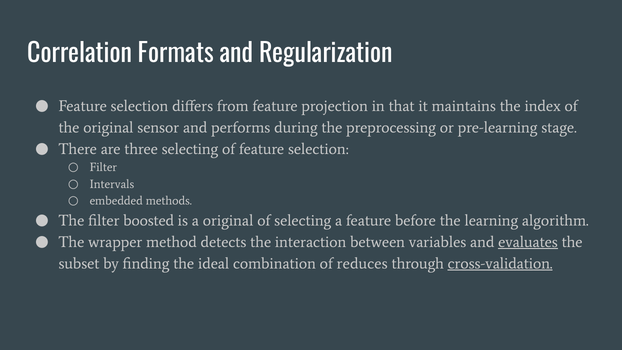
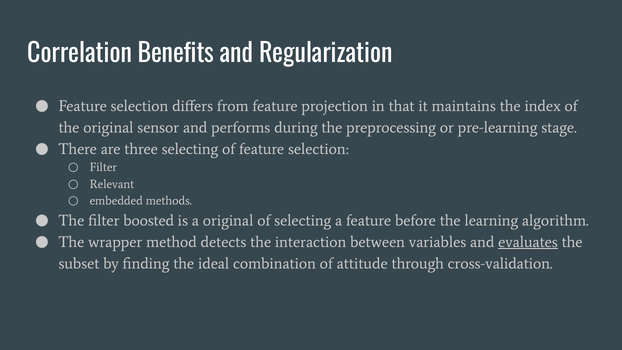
Formats: Formats -> Benefits
Intervals: Intervals -> Relevant
reduces: reduces -> attitude
cross-validation underline: present -> none
